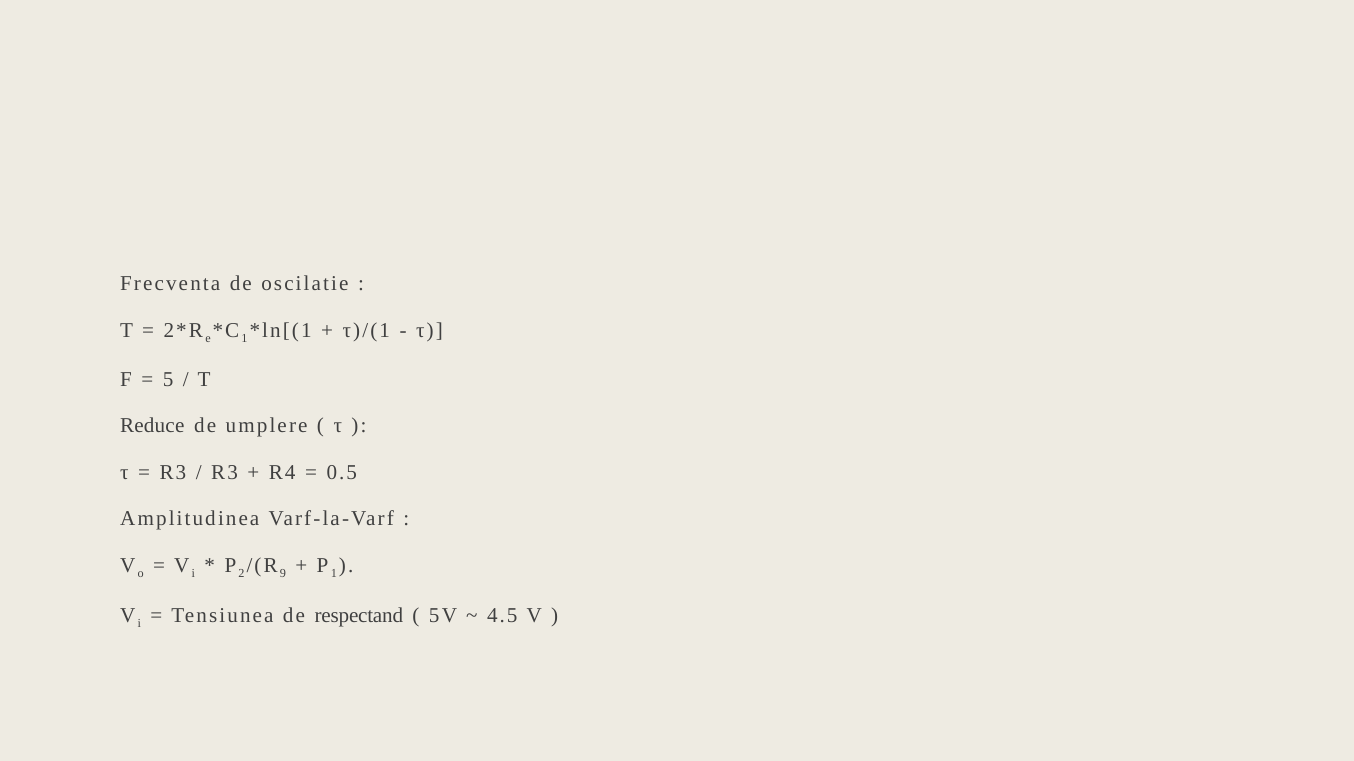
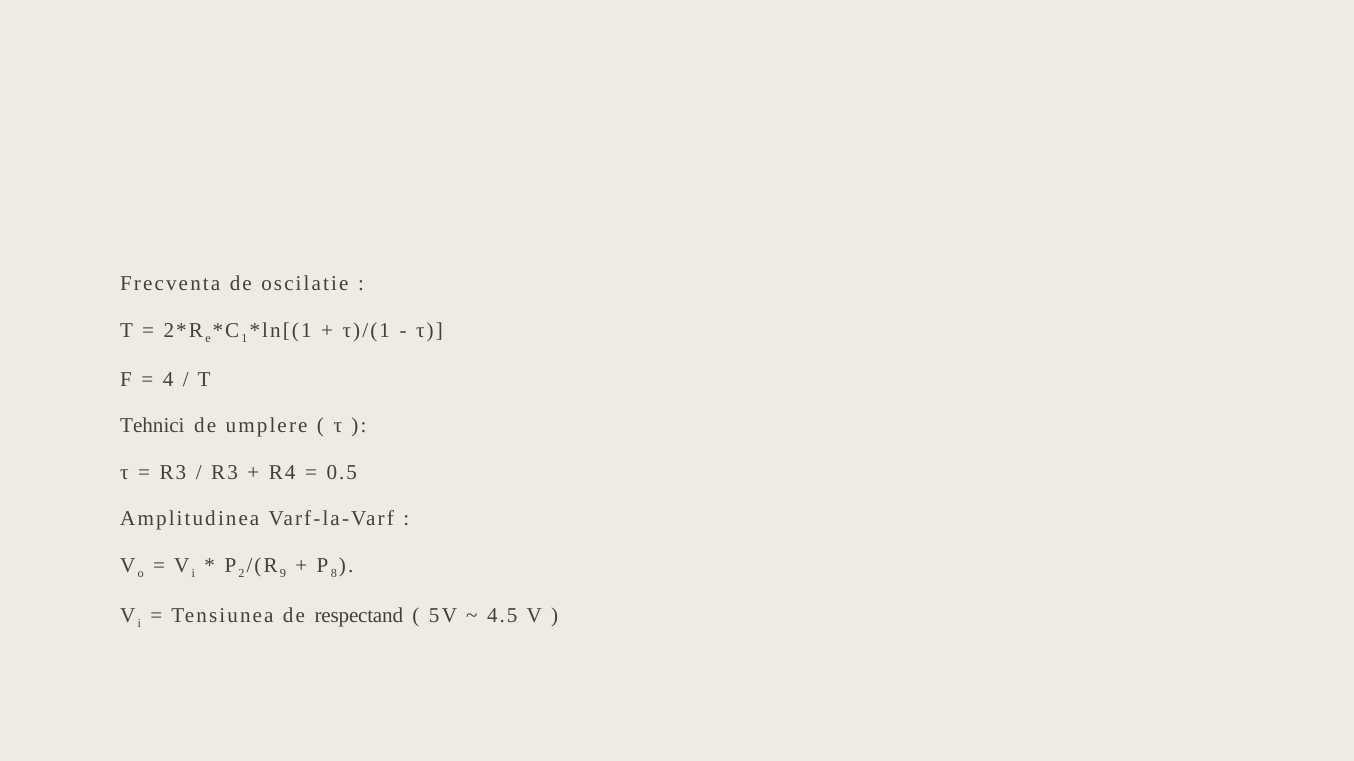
5: 5 -> 4
Reduce: Reduce -> Tehnici
1 at (334, 574): 1 -> 8
